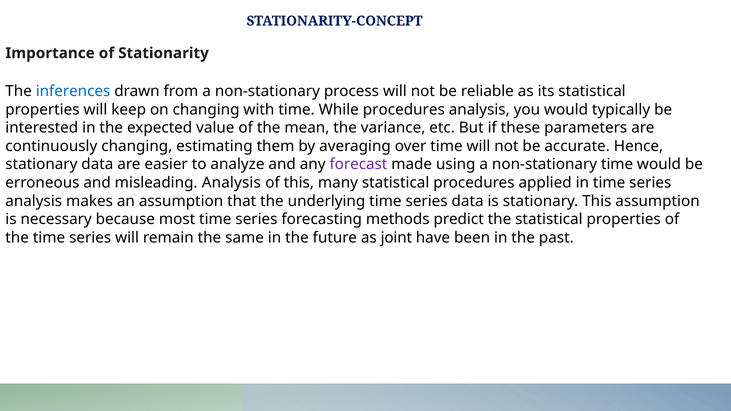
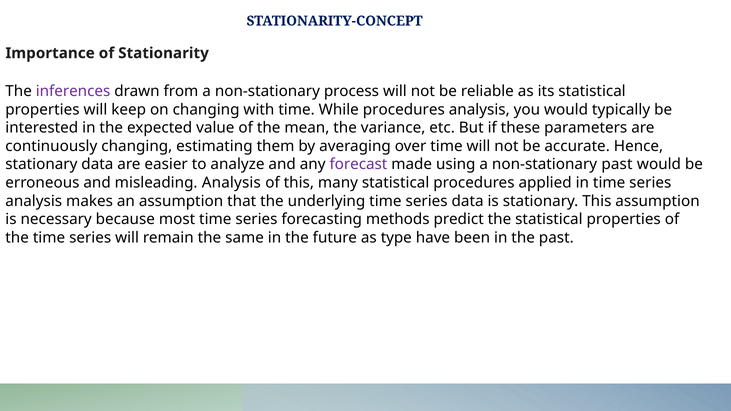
inferences colour: blue -> purple
non-stationary time: time -> past
joint: joint -> type
